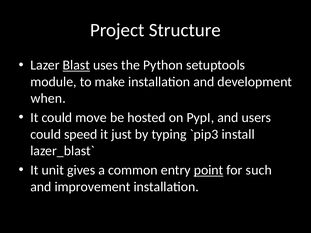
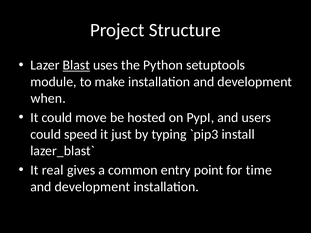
unit: unit -> real
point underline: present -> none
such: such -> time
improvement at (93, 187): improvement -> development
